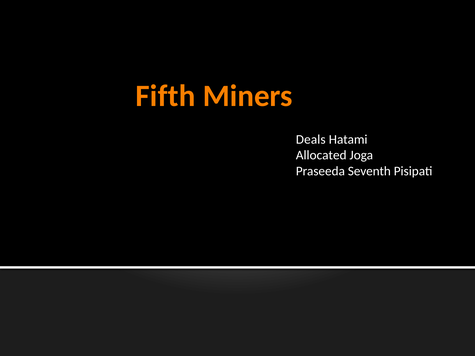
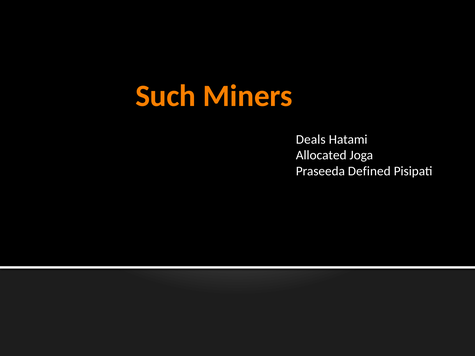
Fifth: Fifth -> Such
Seventh: Seventh -> Defined
